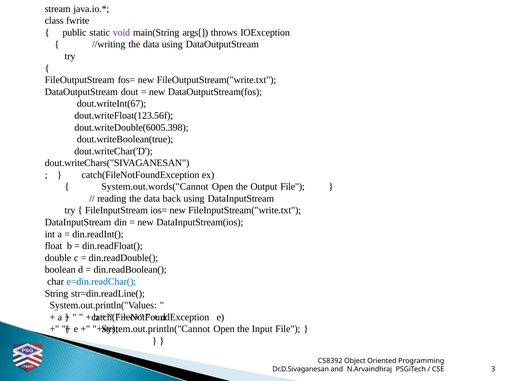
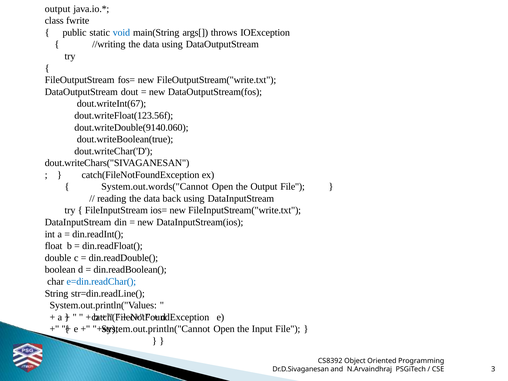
stream at (58, 9): stream -> output
void colour: purple -> blue
dout.writeDouble(6005.398: dout.writeDouble(6005.398 -> dout.writeDouble(9140.060
